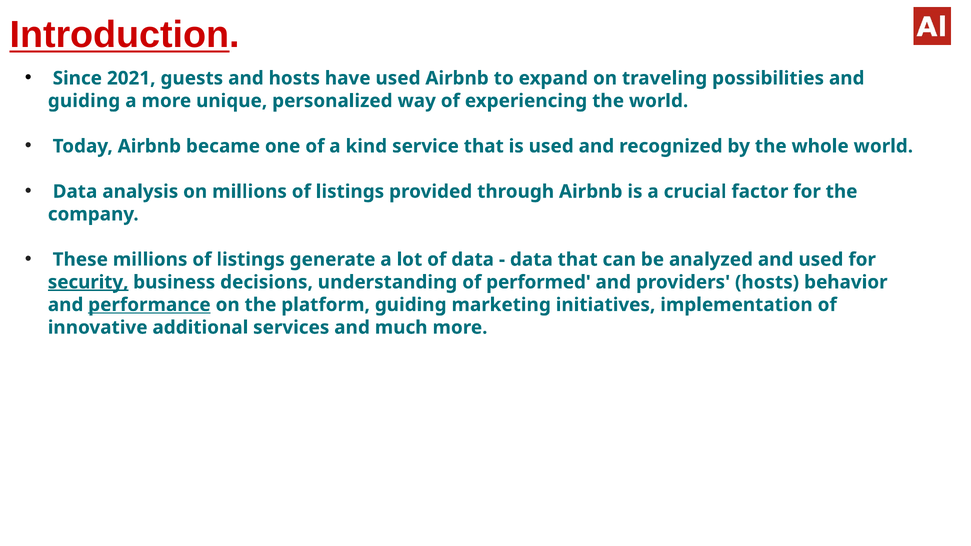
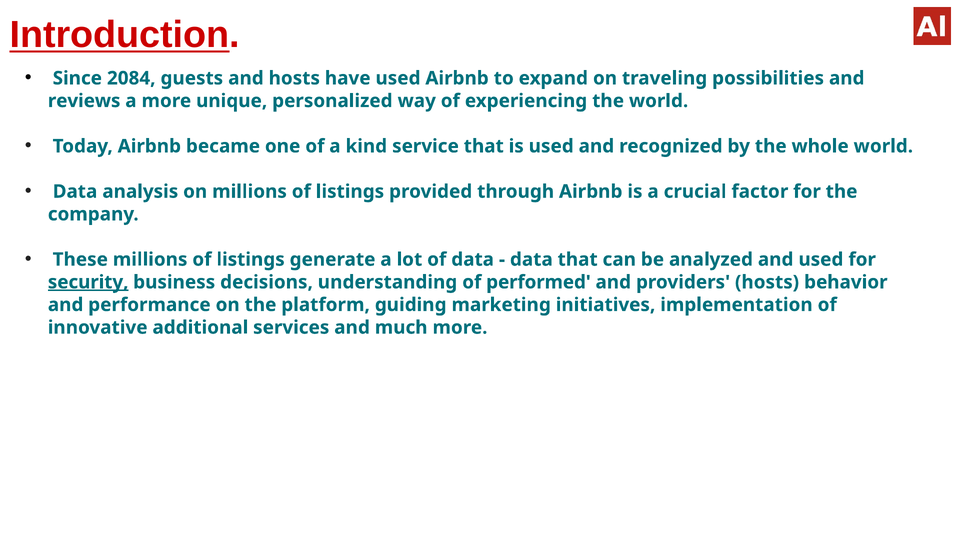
2021: 2021 -> 2084
guiding at (84, 101): guiding -> reviews
performance underline: present -> none
